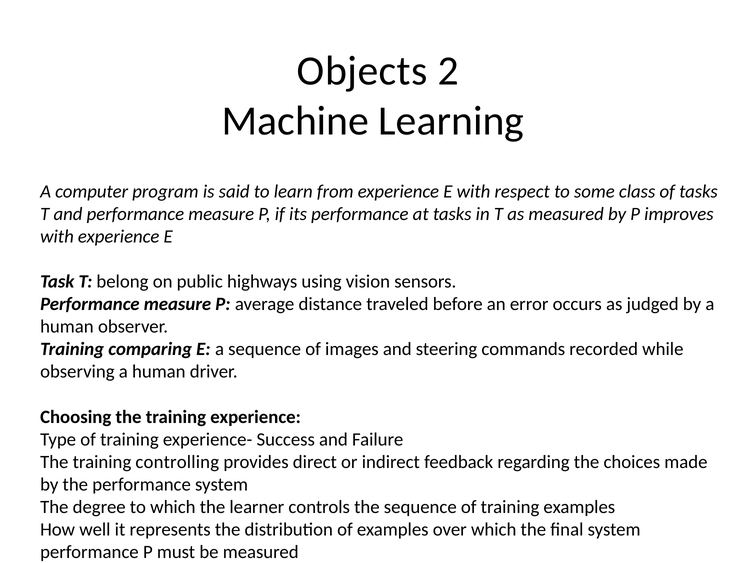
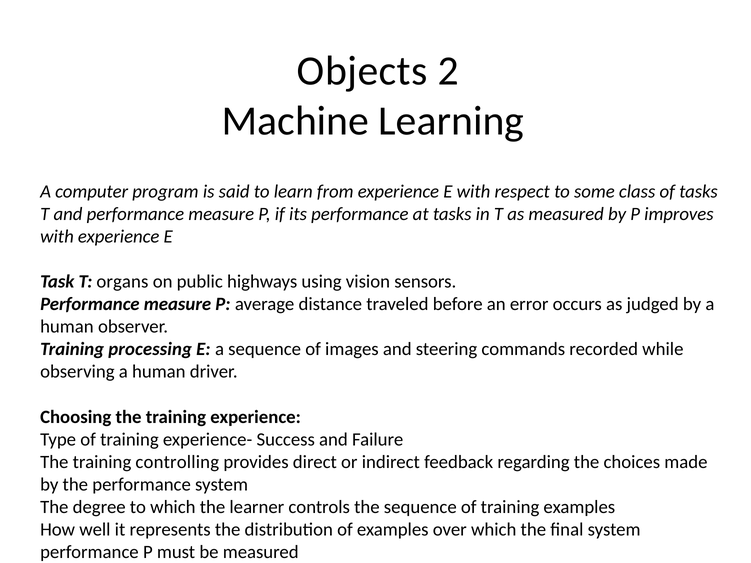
belong: belong -> organs
comparing: comparing -> processing
